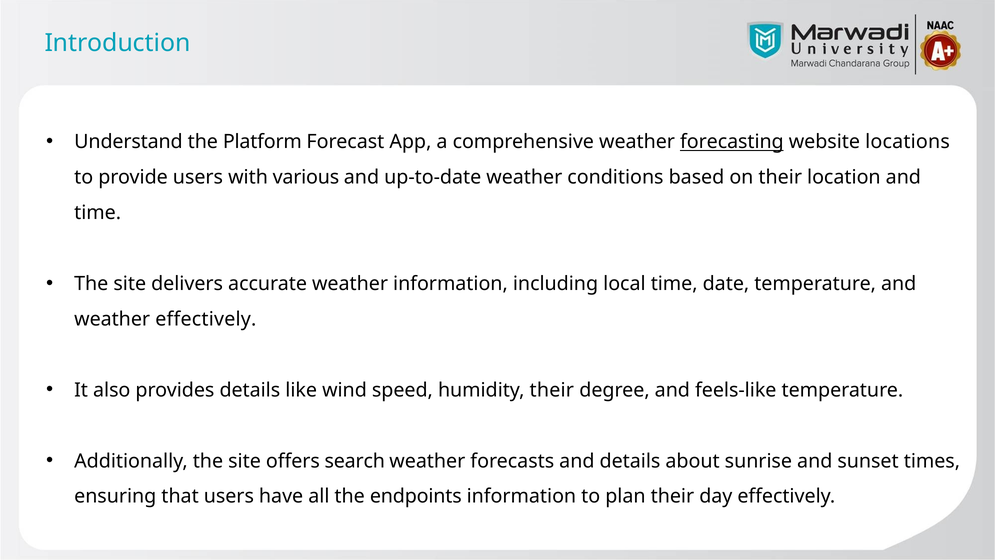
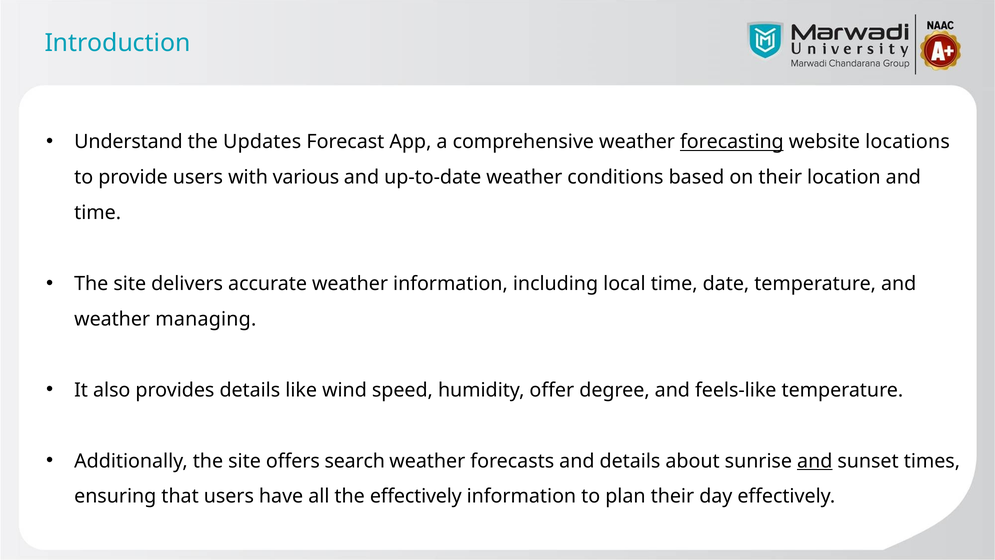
Platform: Platform -> Updates
weather effectively: effectively -> managing
humidity their: their -> offer
and at (815, 461) underline: none -> present
the endpoints: endpoints -> effectively
